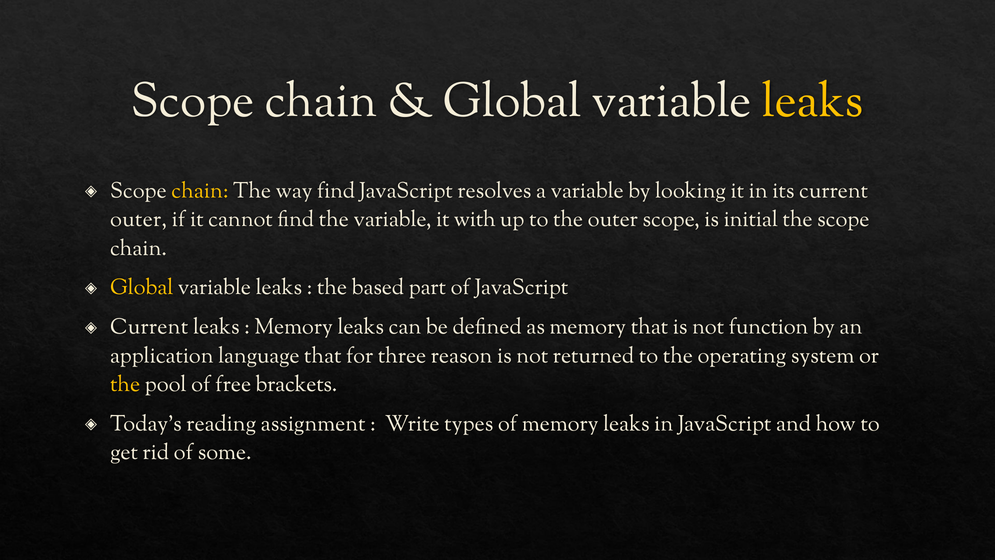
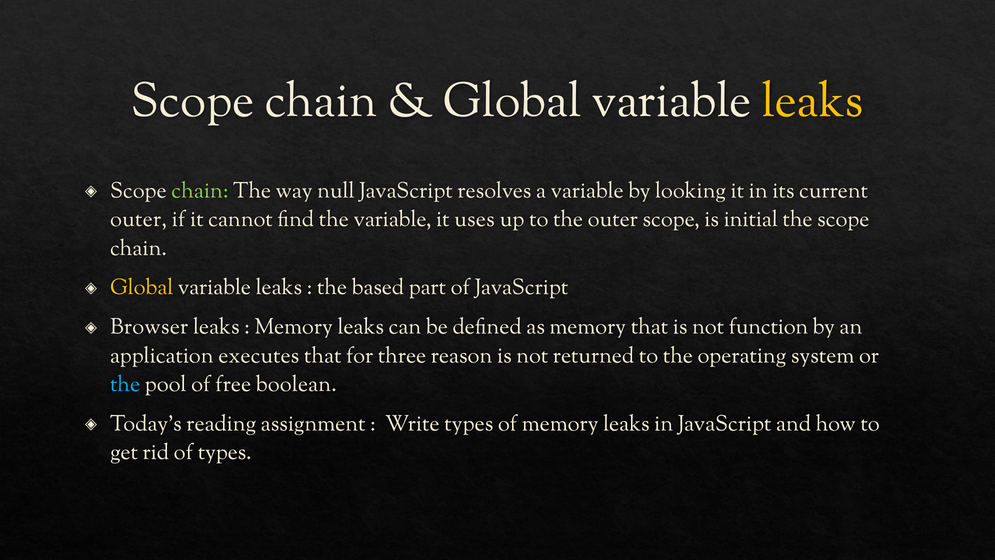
chain at (200, 190) colour: yellow -> light green
way find: find -> null
with: with -> uses
Current at (149, 326): Current -> Browser
language: language -> executes
the at (125, 384) colour: yellow -> light blue
brackets: brackets -> boolean
of some: some -> types
